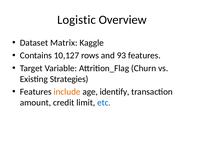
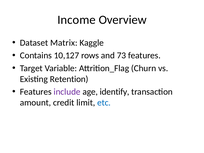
Logistic: Logistic -> Income
93: 93 -> 73
Strategies: Strategies -> Retention
include colour: orange -> purple
